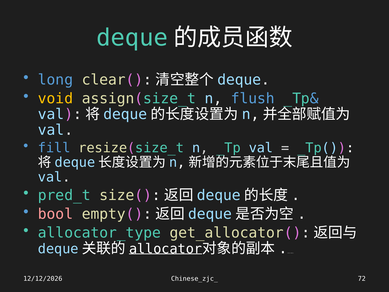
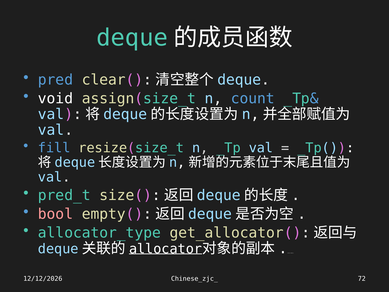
long: long -> pred
void colour: yellow -> white
flush: flush -> count
